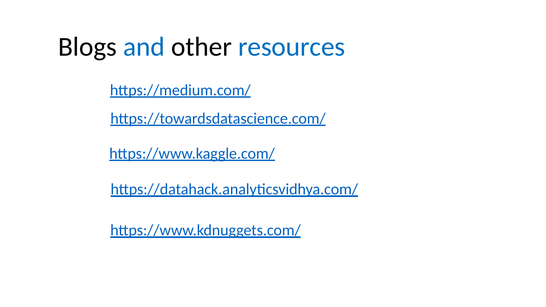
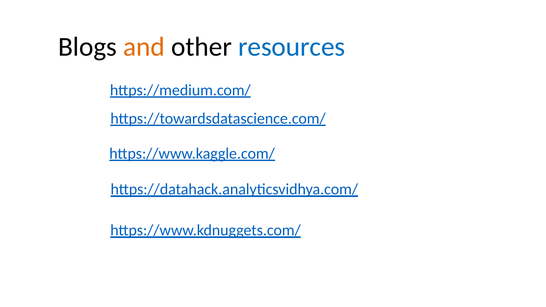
and colour: blue -> orange
